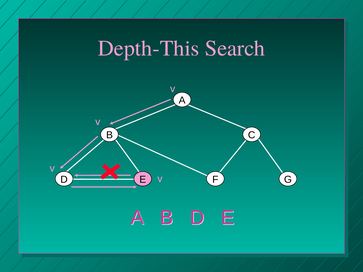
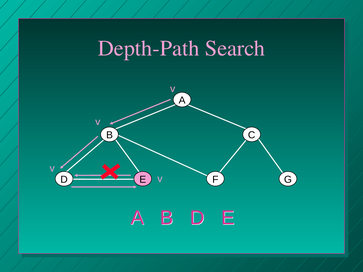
Depth-This: Depth-This -> Depth-Path
